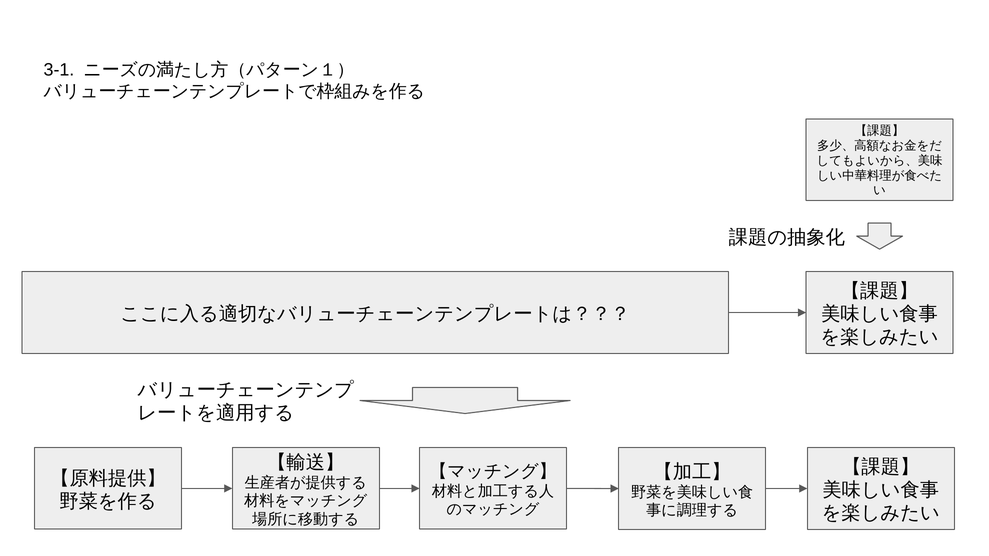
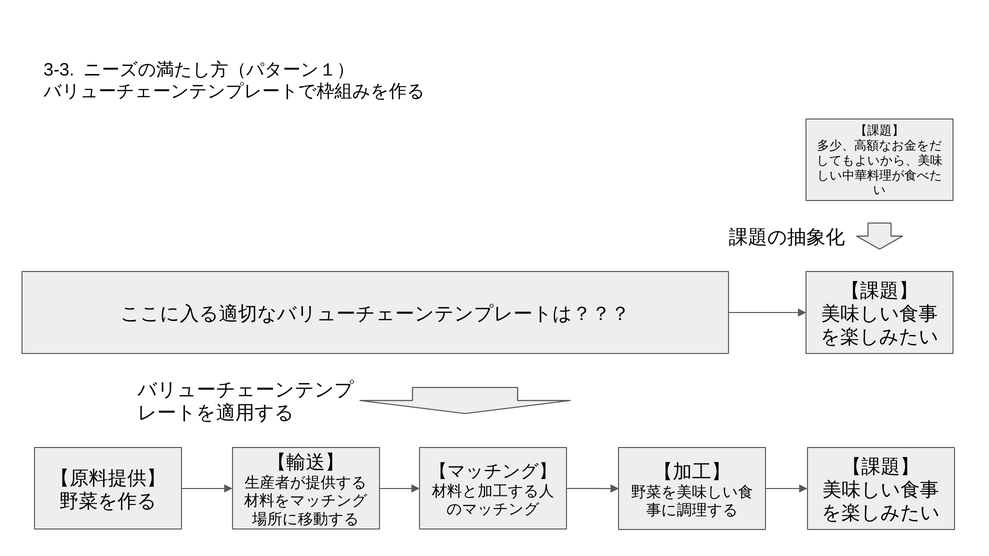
3-1: 3-1 -> 3-3
